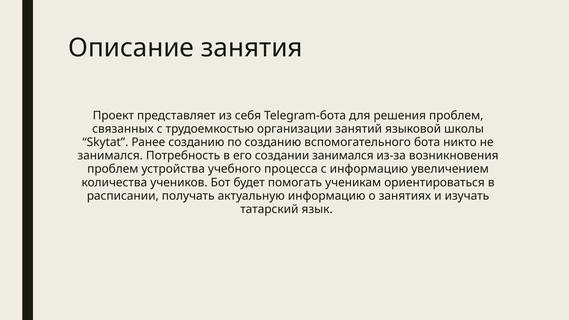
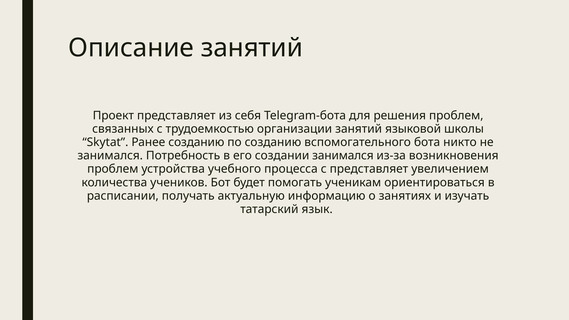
Описание занятия: занятия -> занятий
с информацию: информацию -> представляет
